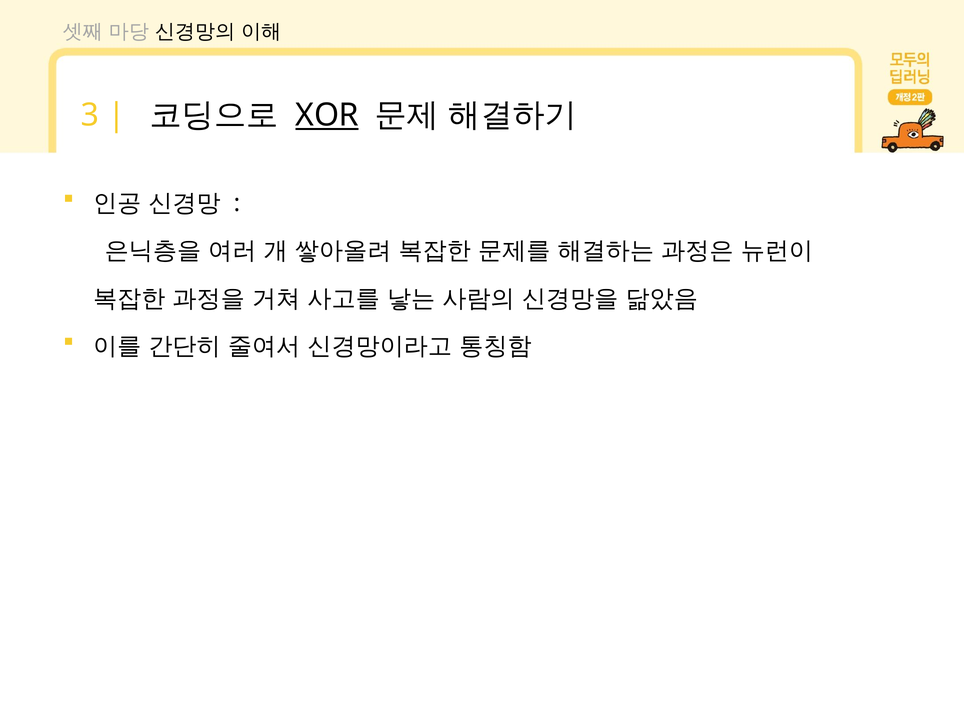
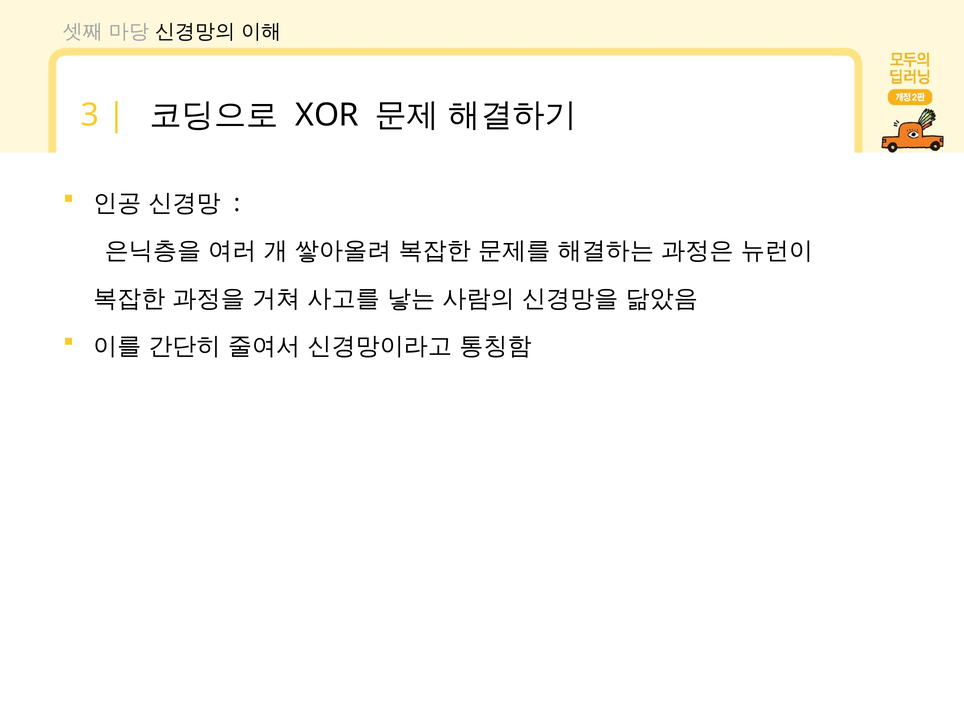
XOR underline: present -> none
